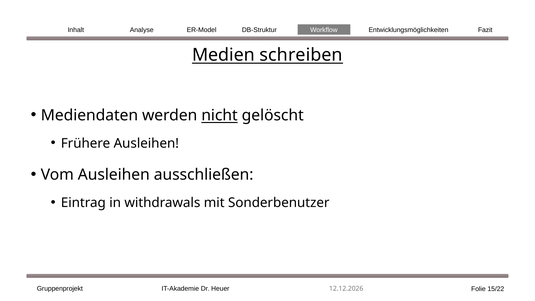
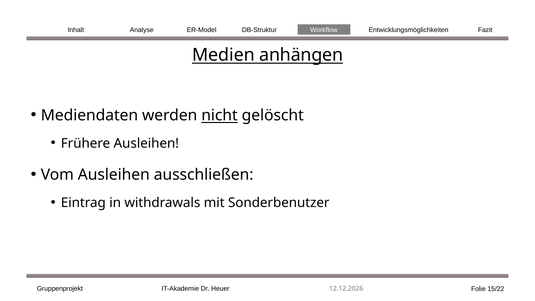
schreiben: schreiben -> anhängen
